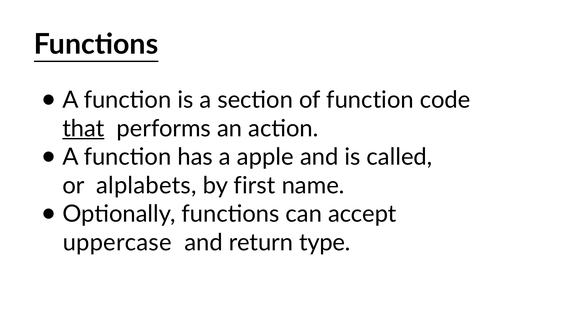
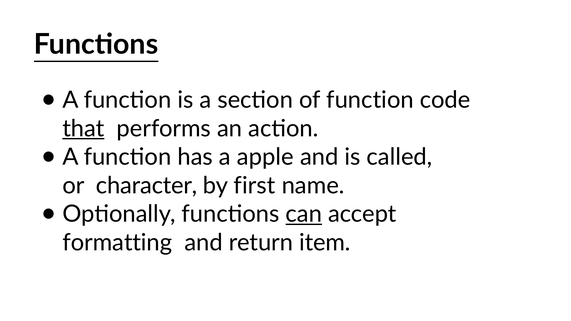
alplabets: alplabets -> character
can underline: none -> present
uppercase: uppercase -> formatting
type: type -> item
